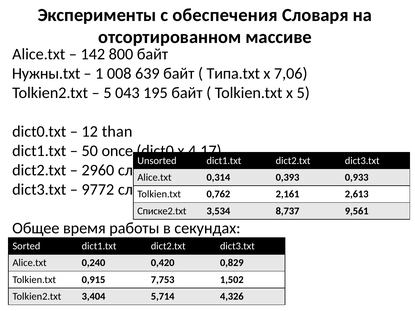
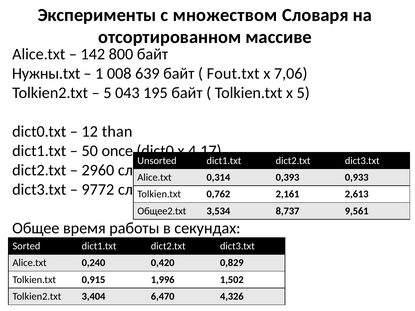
обеспечения: обеспечения -> множеством
Типа.txt: Типа.txt -> Fout.txt
Списке2.txt: Списке2.txt -> Общее2.txt
7,753: 7,753 -> 1,996
5,714: 5,714 -> 6,470
